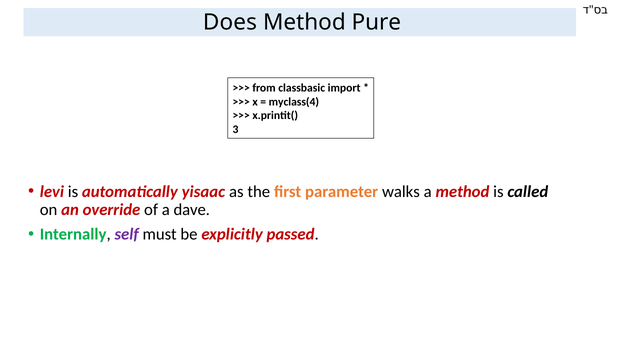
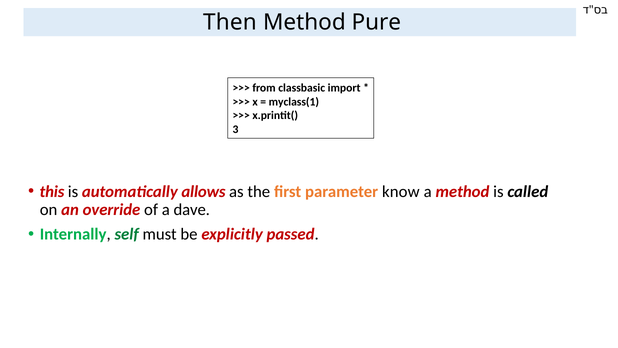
Does: Does -> Then
myclass(4: myclass(4 -> myclass(1
levi: levi -> this
yisaac: yisaac -> allows
walks: walks -> know
self colour: purple -> green
